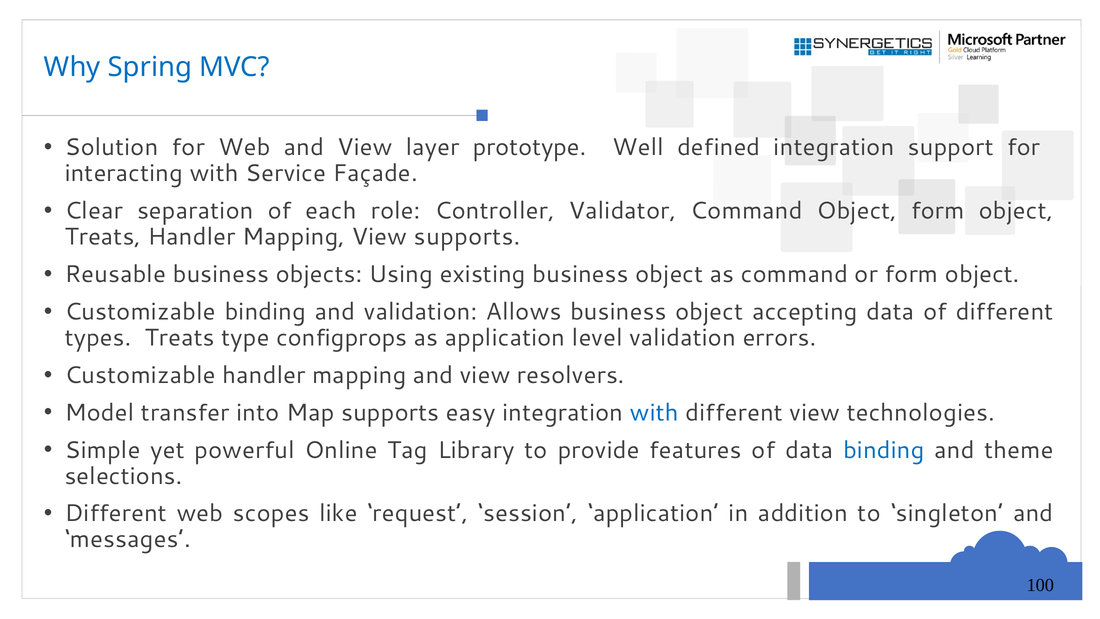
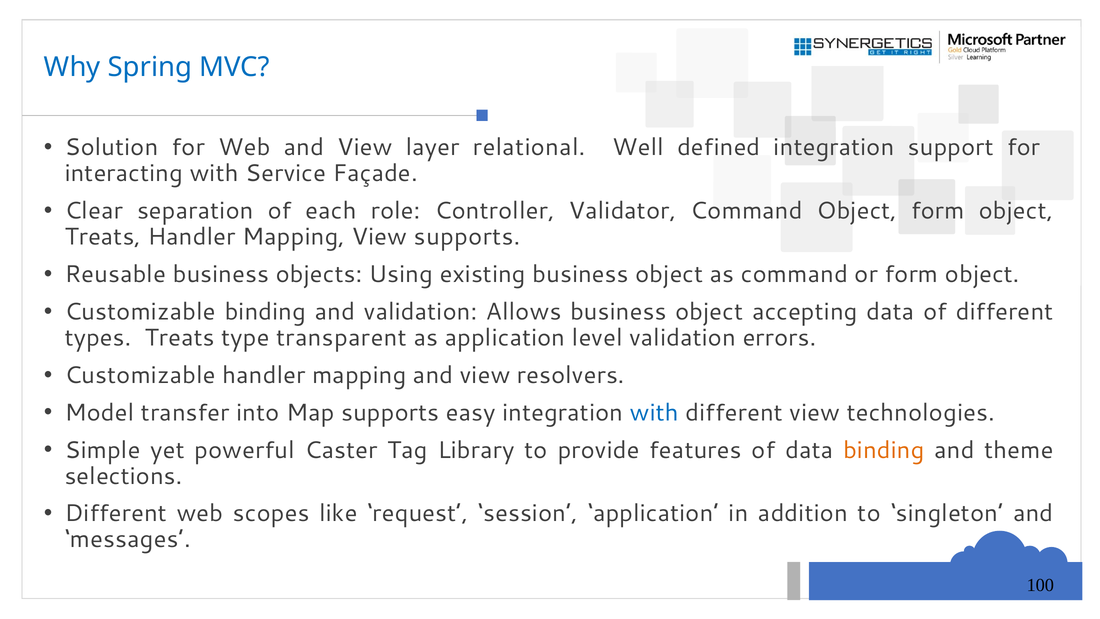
prototype: prototype -> relational
configprops: configprops -> transparent
Online: Online -> Caster
binding at (884, 450) colour: blue -> orange
